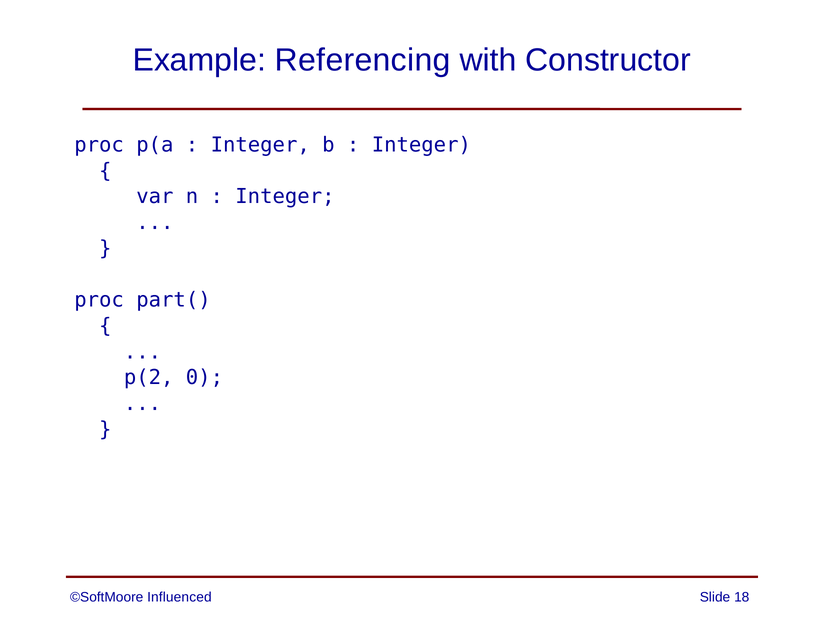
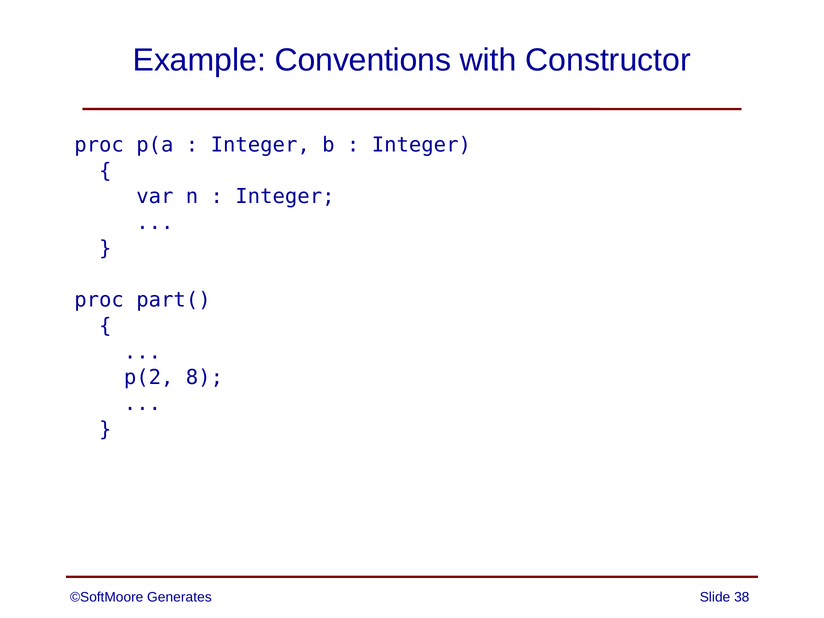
Referencing: Referencing -> Conventions
0: 0 -> 8
Influenced: Influenced -> Generates
18: 18 -> 38
